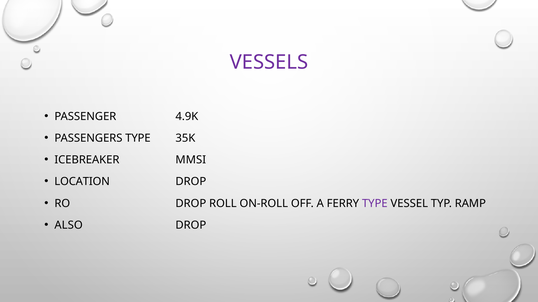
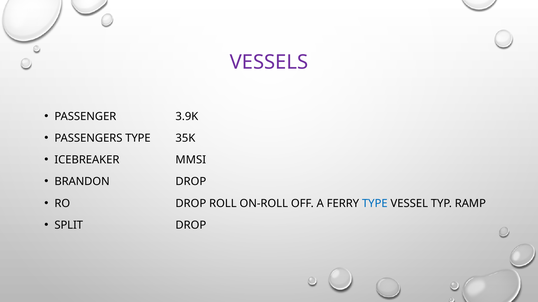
4.9K: 4.9K -> 3.9K
LOCATION: LOCATION -> BRANDON
TYPE at (375, 204) colour: purple -> blue
ALSO: ALSO -> SPLIT
